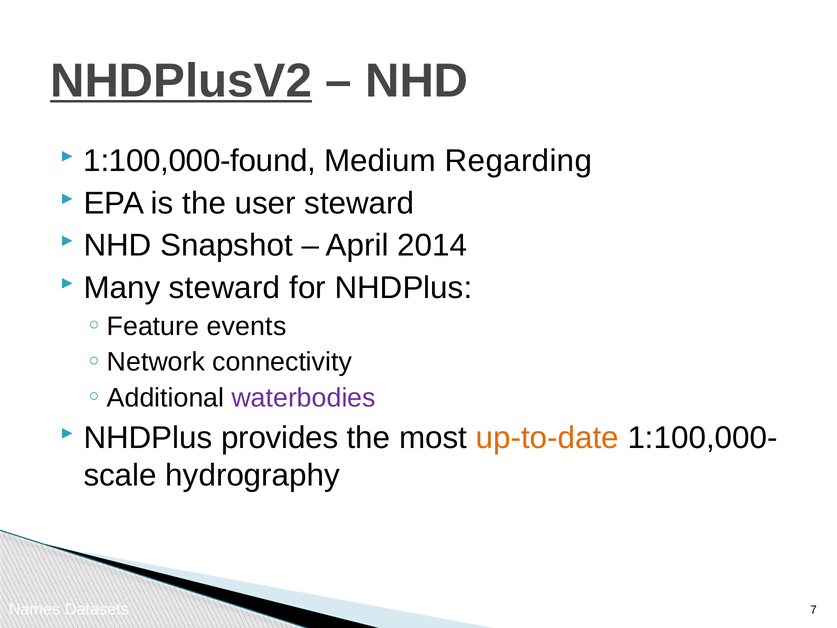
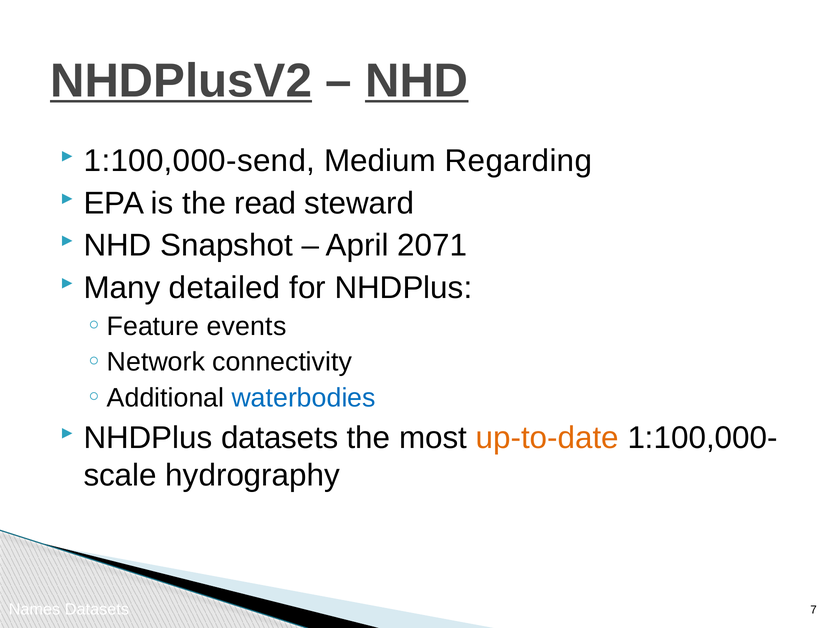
NHD at (417, 81) underline: none -> present
1:100,000-found: 1:100,000-found -> 1:100,000-send
user: user -> read
2014: 2014 -> 2071
Many steward: steward -> detailed
waterbodies colour: purple -> blue
NHDPlus provides: provides -> datasets
